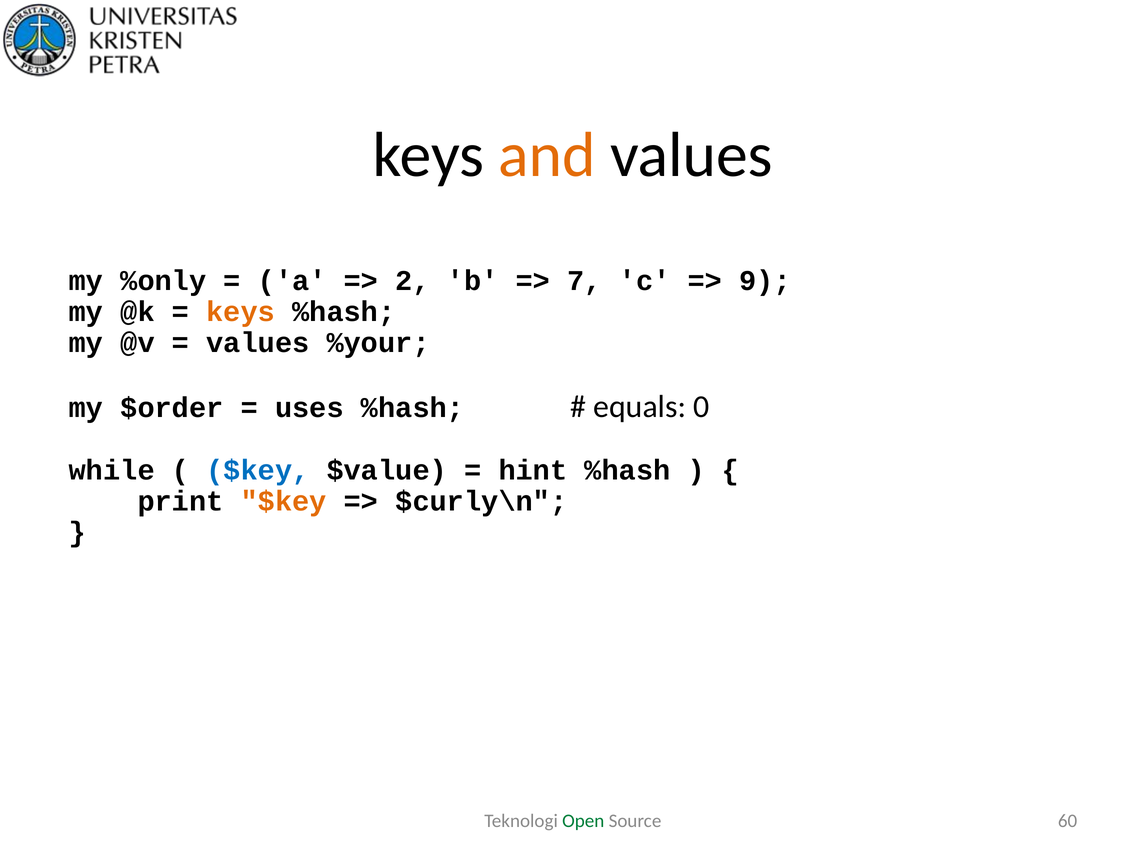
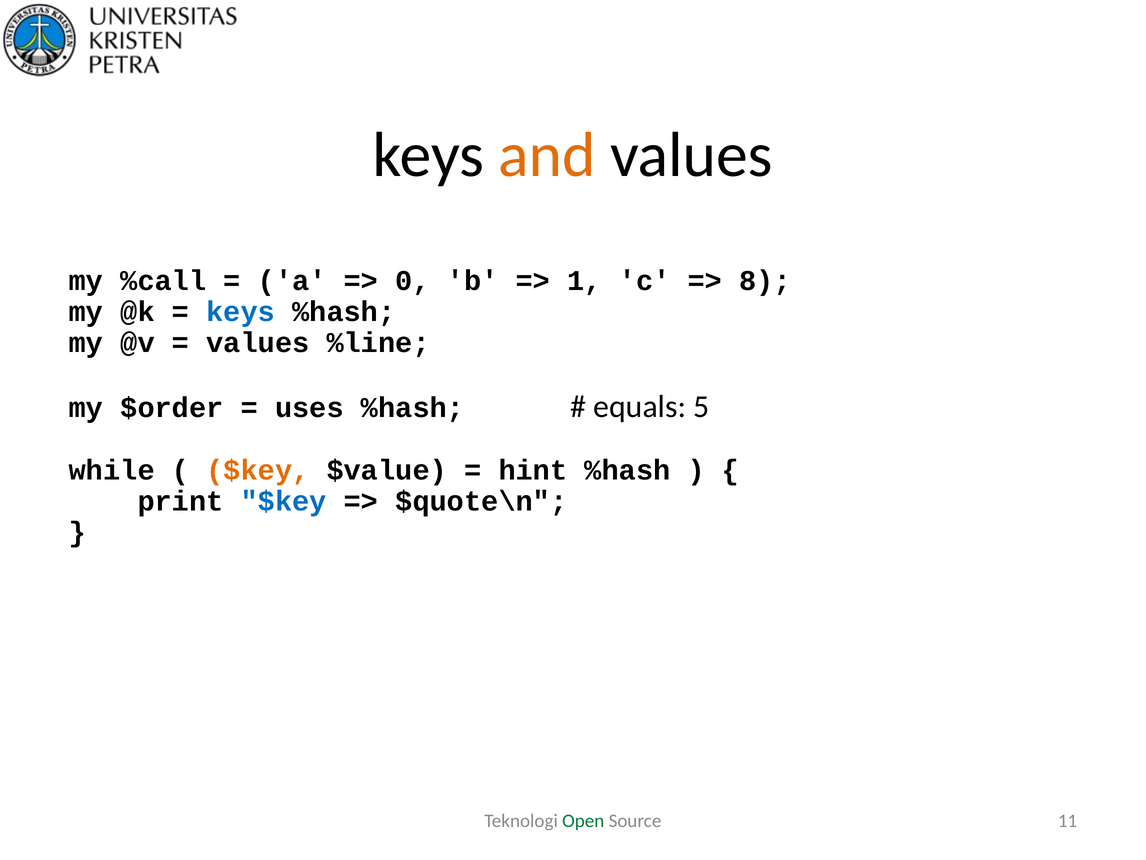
%only: %only -> %call
2: 2 -> 0
7: 7 -> 1
9: 9 -> 8
keys at (241, 312) colour: orange -> blue
%your: %your -> %line
0: 0 -> 5
$key at (258, 470) colour: blue -> orange
$key at (284, 501) colour: orange -> blue
$curly\n: $curly\n -> $quote\n
60: 60 -> 11
